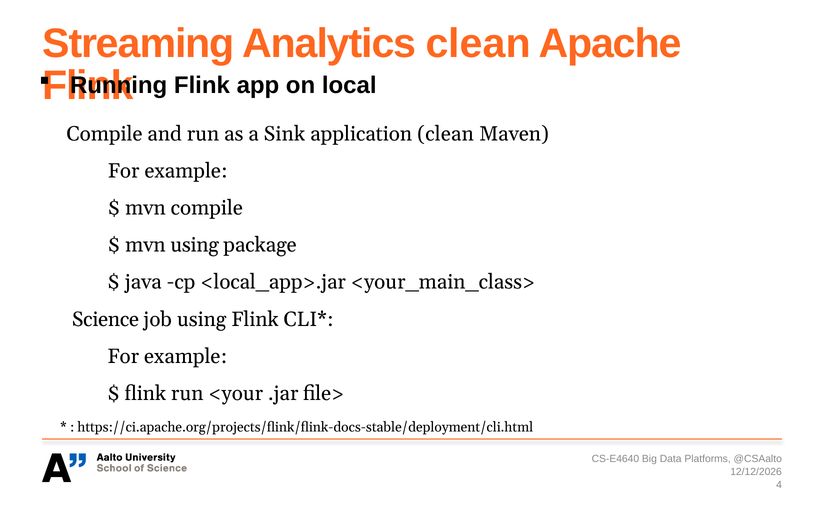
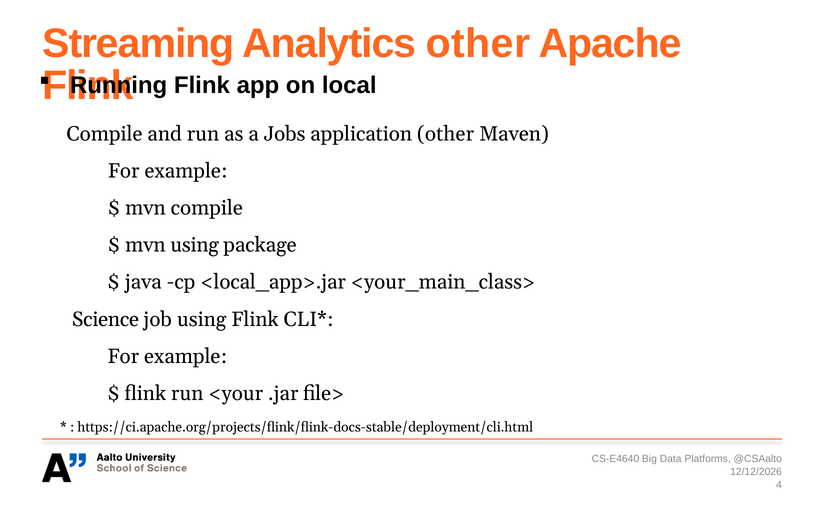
Analytics clean: clean -> other
Sink: Sink -> Jobs
application clean: clean -> other
